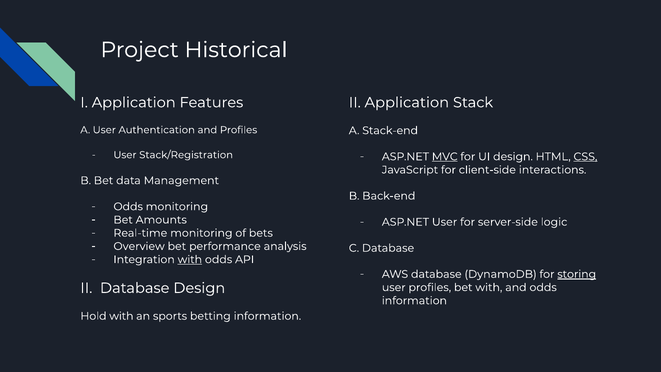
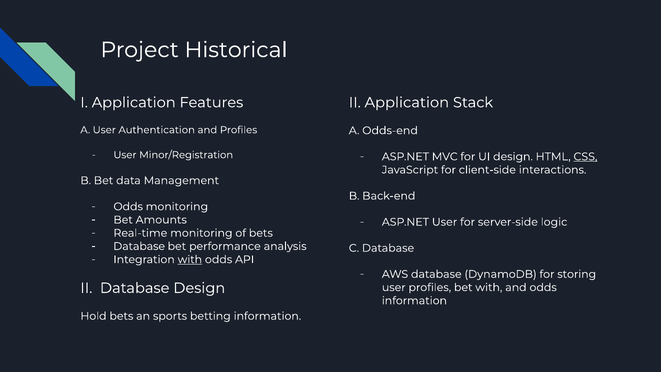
Stack-end: Stack-end -> Odds-end
Stack/Registration: Stack/Registration -> Minor/Registration
MVC underline: present -> none
Overview at (139, 246): Overview -> Database
storing underline: present -> none
Hold with: with -> bets
